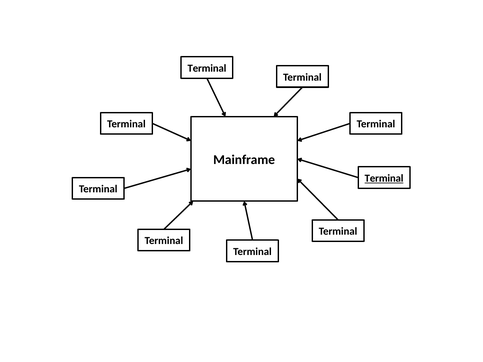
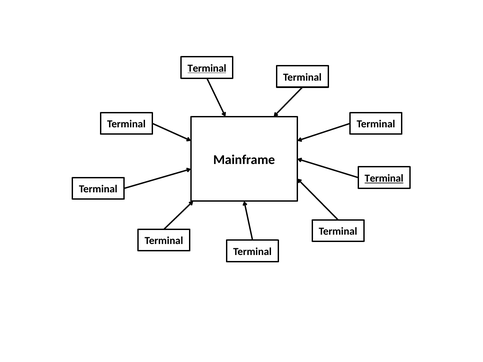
Terminal at (207, 68) underline: none -> present
